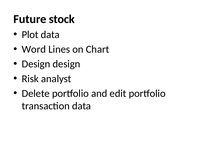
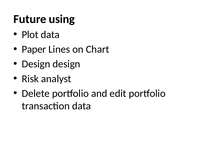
stock: stock -> using
Word: Word -> Paper
